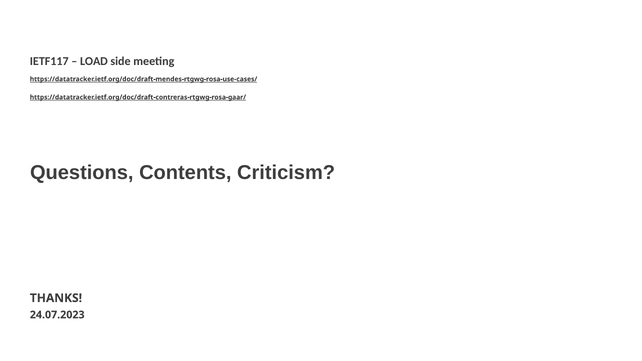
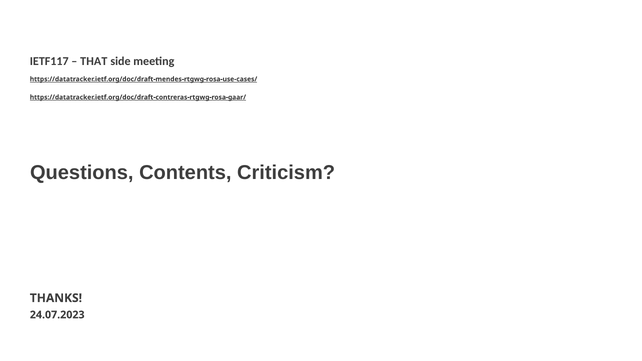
LOAD: LOAD -> THAT
